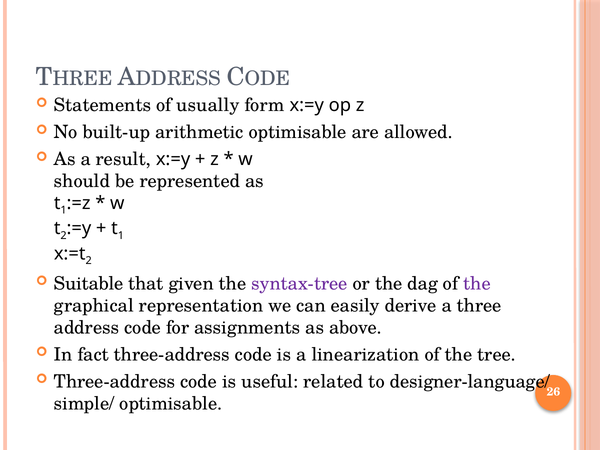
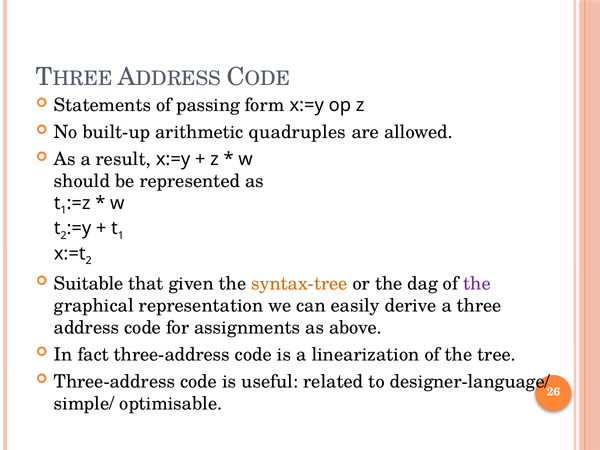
usually: usually -> passing
arithmetic optimisable: optimisable -> quadruples
syntax-tree colour: purple -> orange
